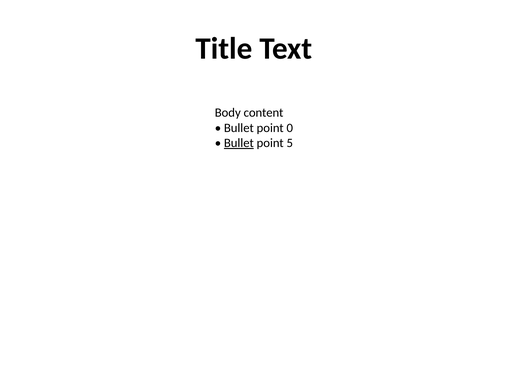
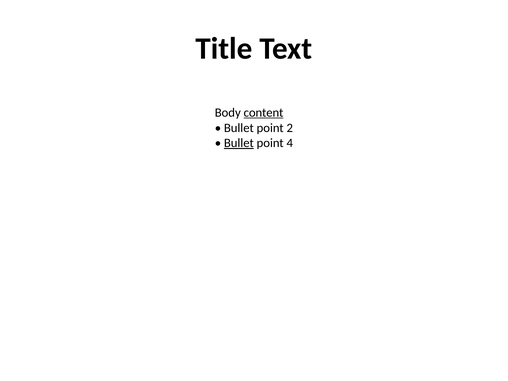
content underline: none -> present
0: 0 -> 2
5: 5 -> 4
